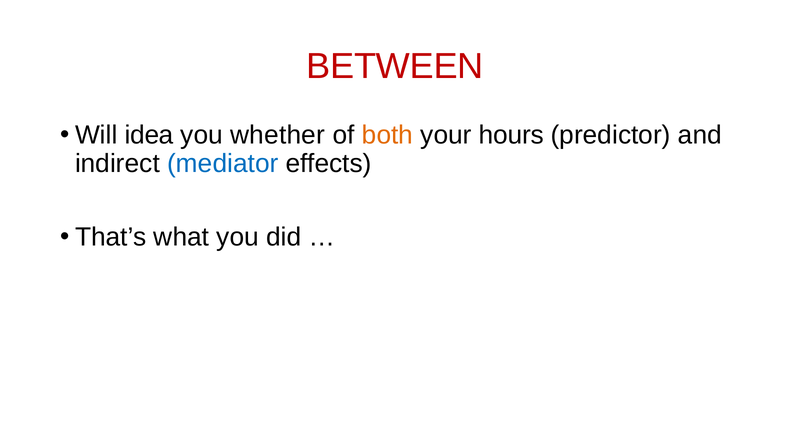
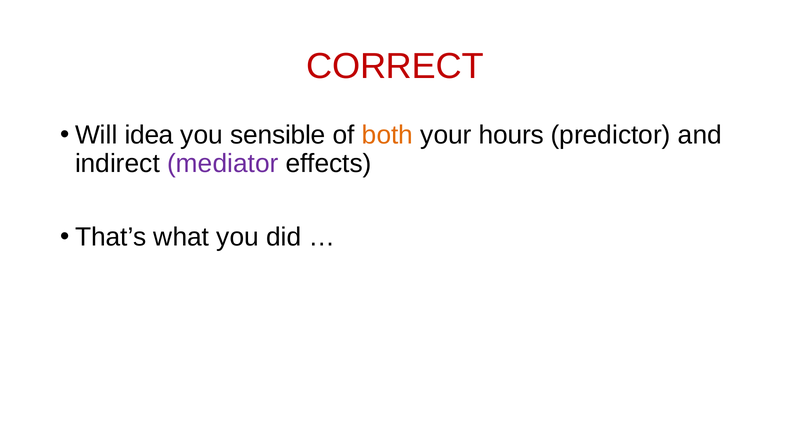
BETWEEN: BETWEEN -> CORRECT
whether: whether -> sensible
mediator colour: blue -> purple
